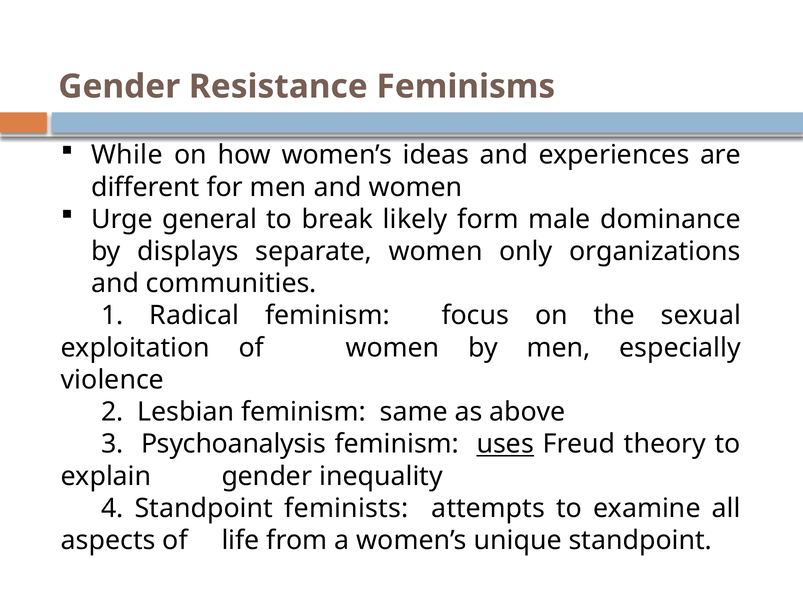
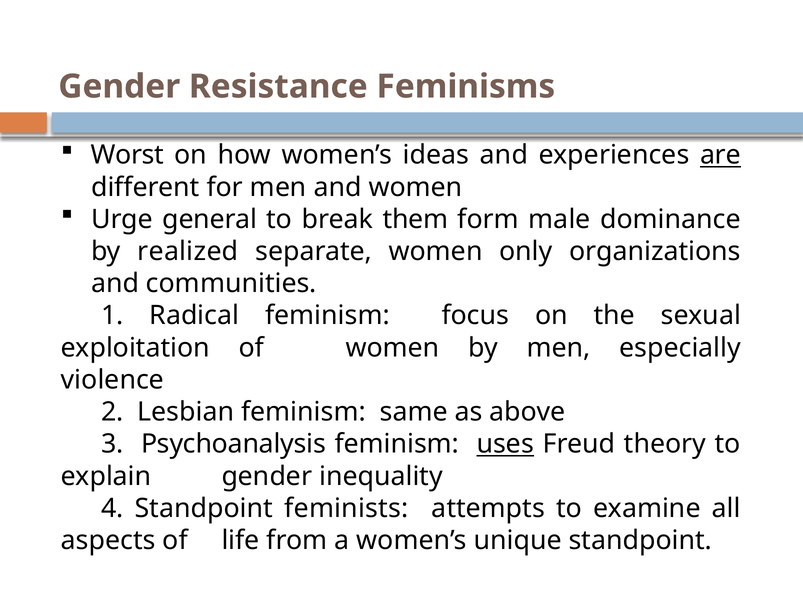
While: While -> Worst
are underline: none -> present
likely: likely -> them
displays: displays -> realized
